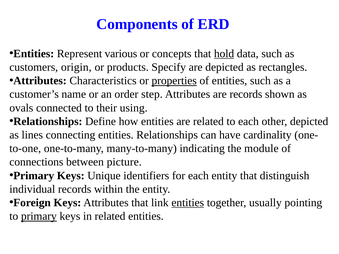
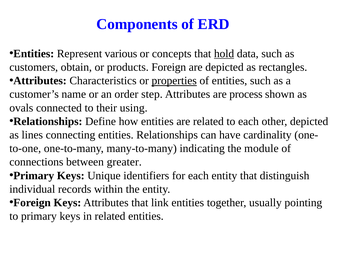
origin: origin -> obtain
products Specify: Specify -> Foreign
are records: records -> process
picture: picture -> greater
entities at (188, 203) underline: present -> none
primary at (39, 216) underline: present -> none
